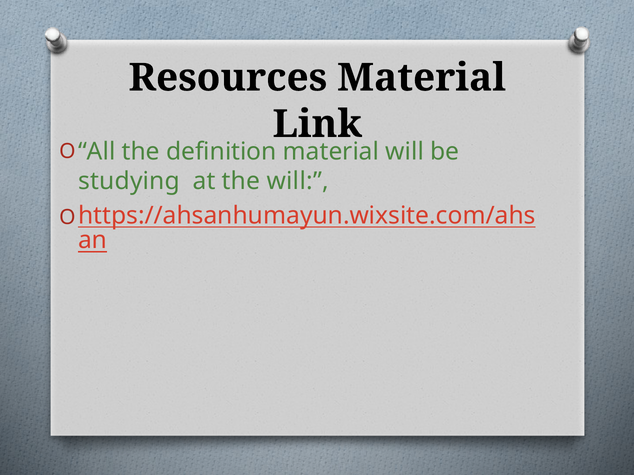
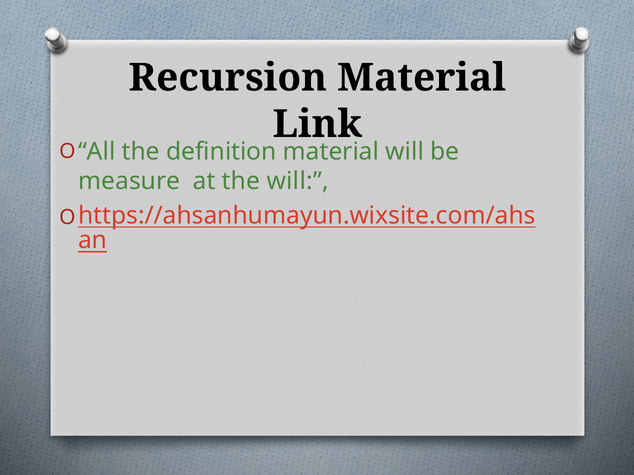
Resources: Resources -> Recursion
studying: studying -> measure
